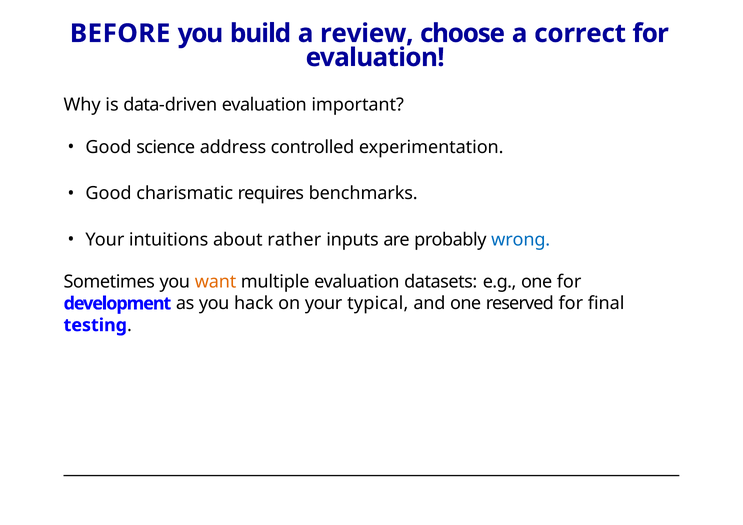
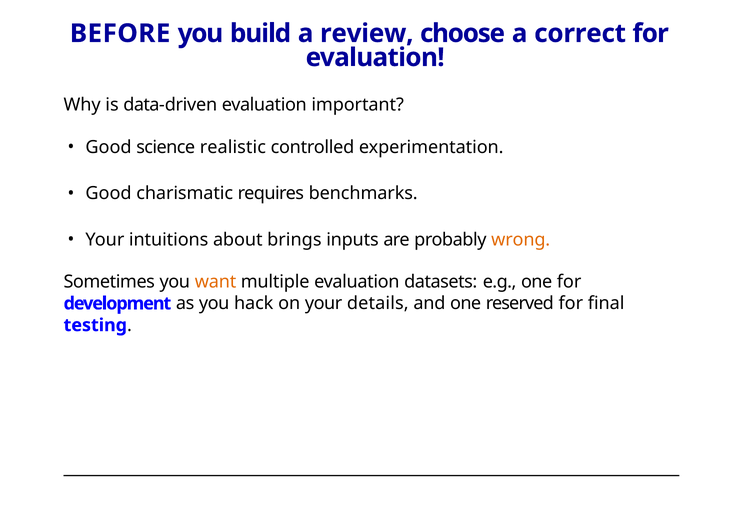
address: address -> realistic
rather: rather -> brings
wrong colour: blue -> orange
typical: typical -> details
